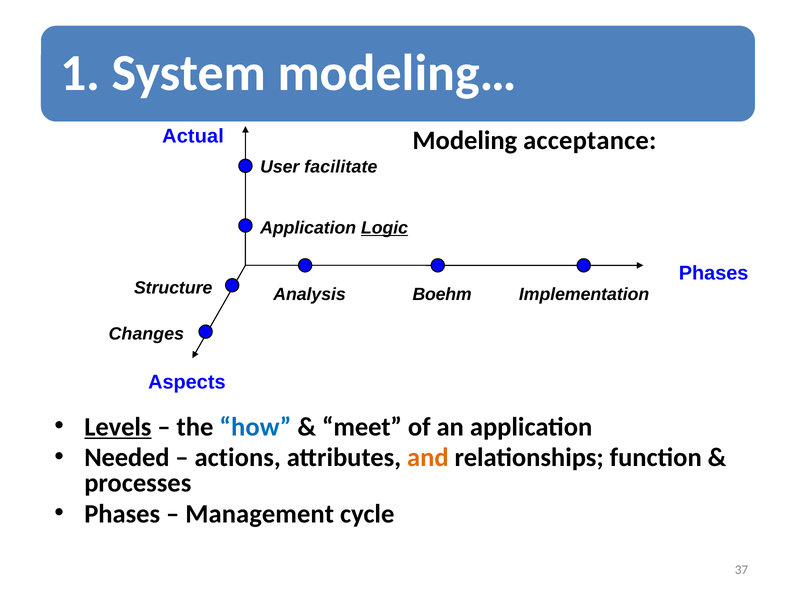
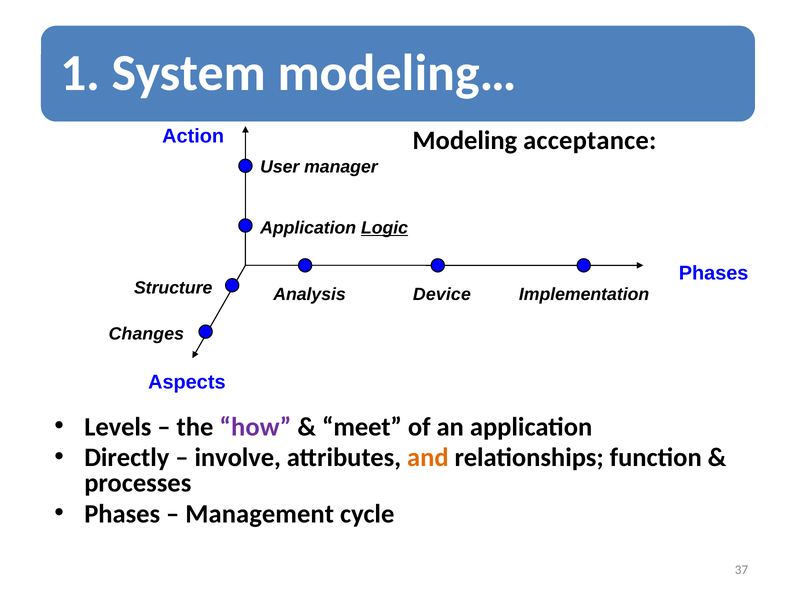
Actual: Actual -> Action
facilitate: facilitate -> manager
Boehm: Boehm -> Device
Levels underline: present -> none
how colour: blue -> purple
Needed: Needed -> Directly
actions: actions -> involve
